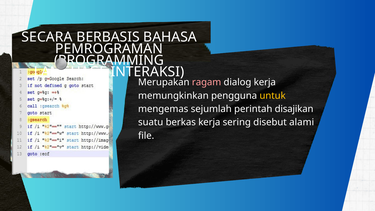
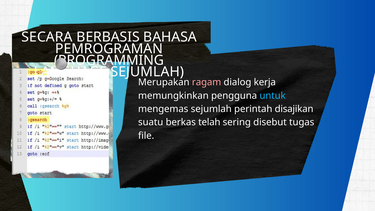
LANGUAGE INTERAKSI: INTERAKSI -> SEJUMLAH
untuk colour: yellow -> light blue
berkas kerja: kerja -> telah
alami: alami -> tugas
